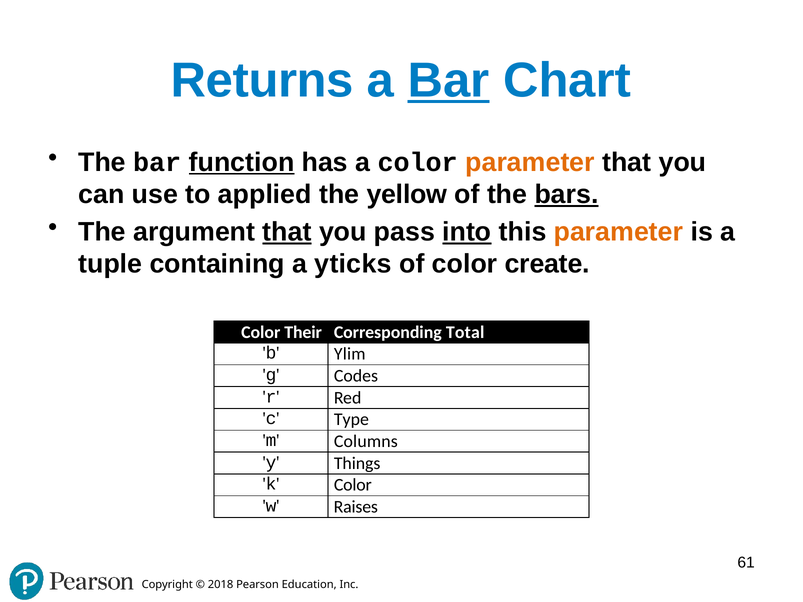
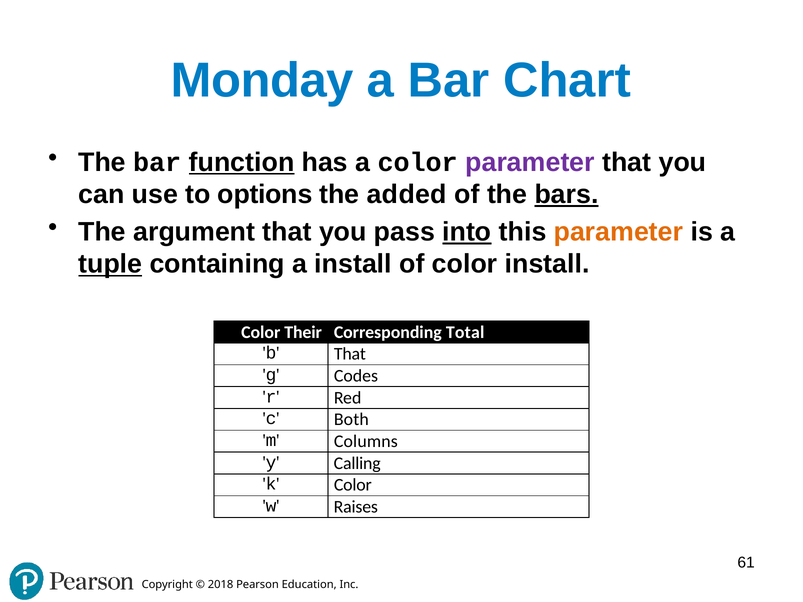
Returns: Returns -> Monday
Bar at (449, 80) underline: present -> none
parameter at (530, 162) colour: orange -> purple
applied: applied -> options
yellow: yellow -> added
that at (287, 232) underline: present -> none
tuple underline: none -> present
a yticks: yticks -> install
color create: create -> install
Ylim at (350, 354): Ylim -> That
Type: Type -> Both
Things: Things -> Calling
